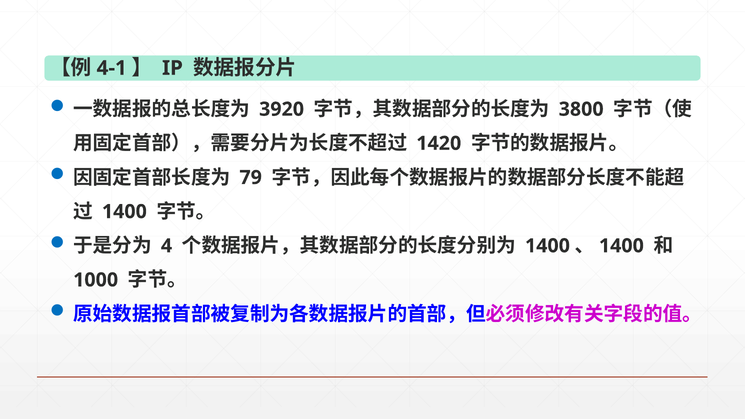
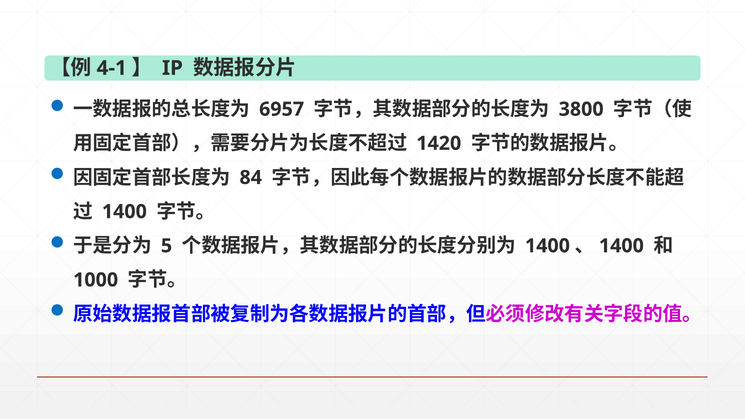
3920: 3920 -> 6957
79: 79 -> 84
4: 4 -> 5
